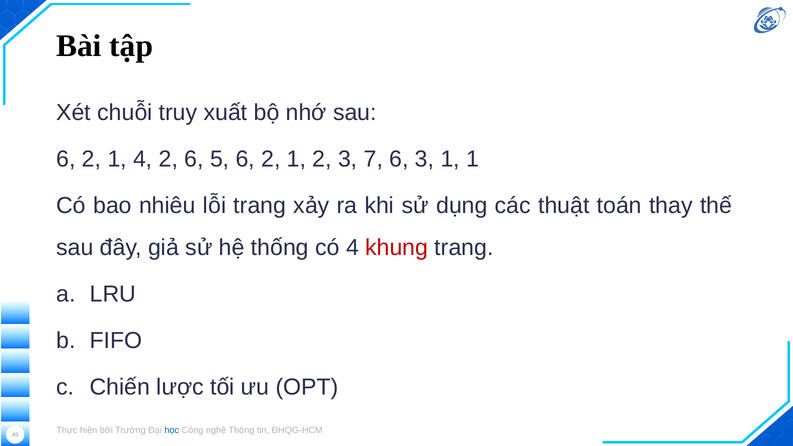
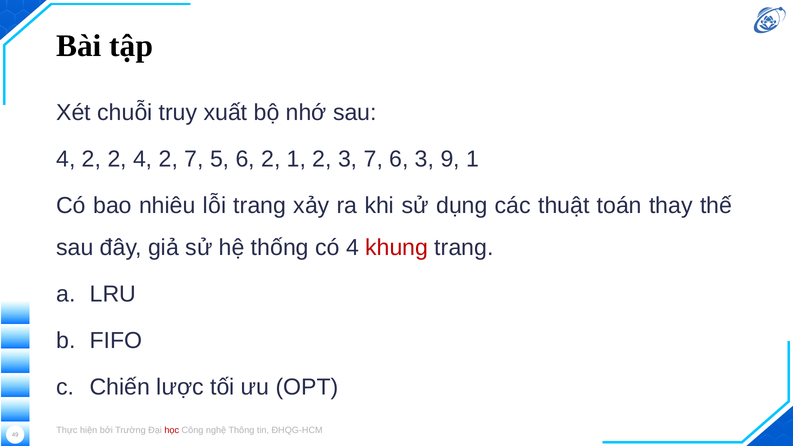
6 at (66, 159): 6 -> 4
1 at (117, 159): 1 -> 2
2 6: 6 -> 7
3 1: 1 -> 9
học colour: blue -> red
